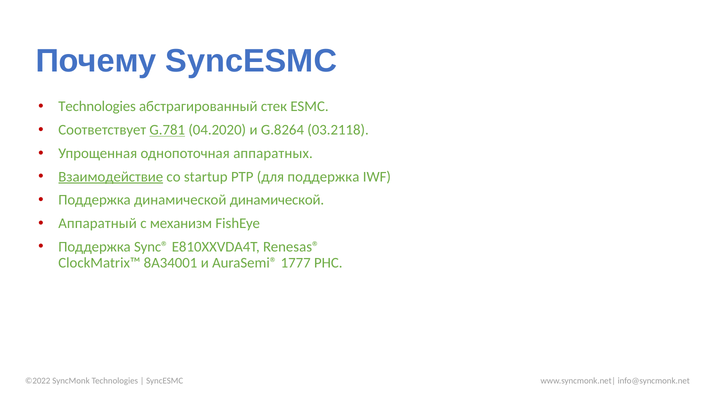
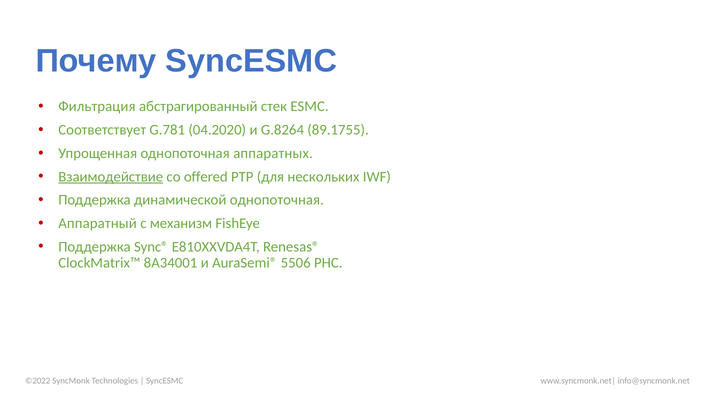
Technologies at (97, 107): Technologies -> Фильтрация
G.781 underline: present -> none
03.2118: 03.2118 -> 89.1755
startup: startup -> offered
для поддержка: поддержка -> нескольких
динамической динамической: динамической -> однопоточная
1777: 1777 -> 5506
